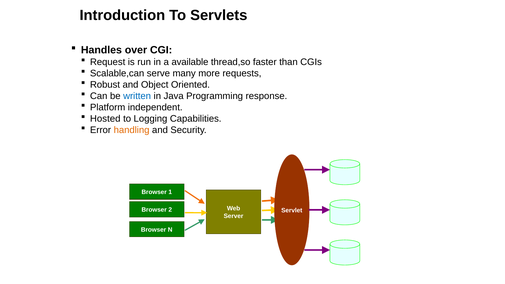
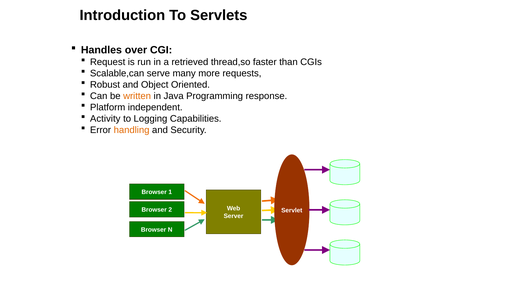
available: available -> retrieved
written colour: blue -> orange
Hosted: Hosted -> Activity
